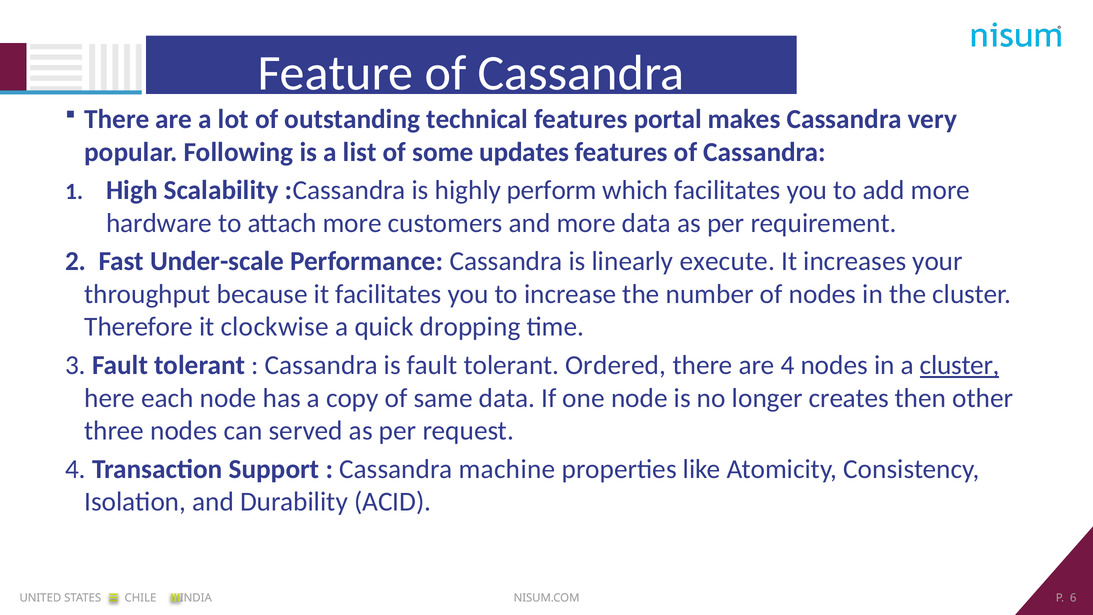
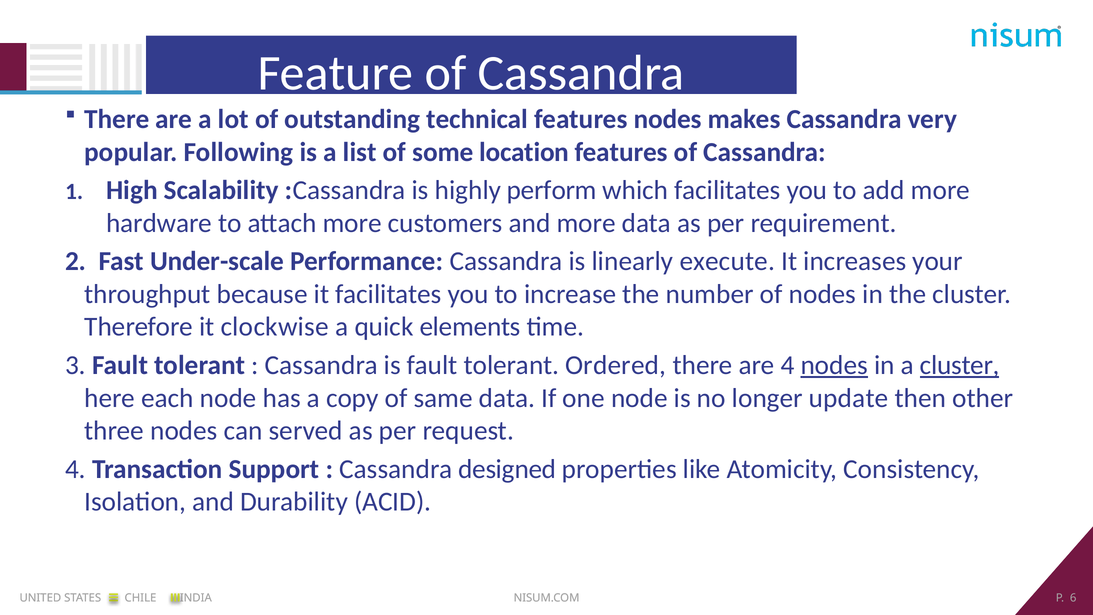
features portal: portal -> nodes
updates: updates -> location
dropping: dropping -> elements
nodes at (834, 365) underline: none -> present
creates: creates -> update
machine: machine -> designed
